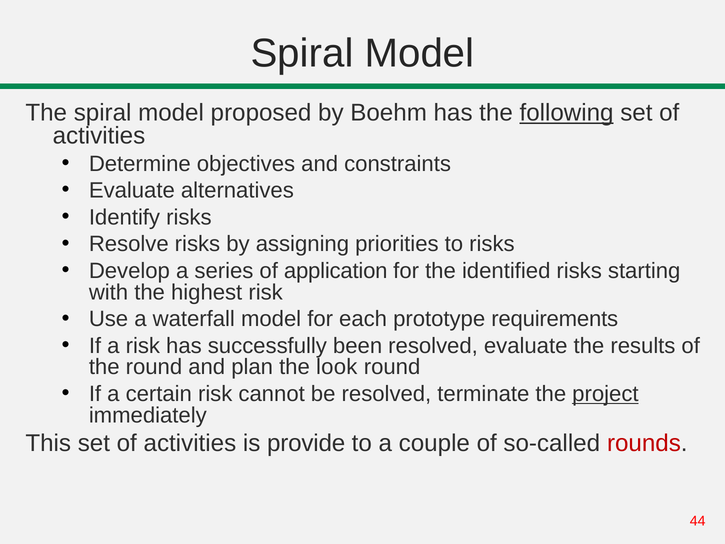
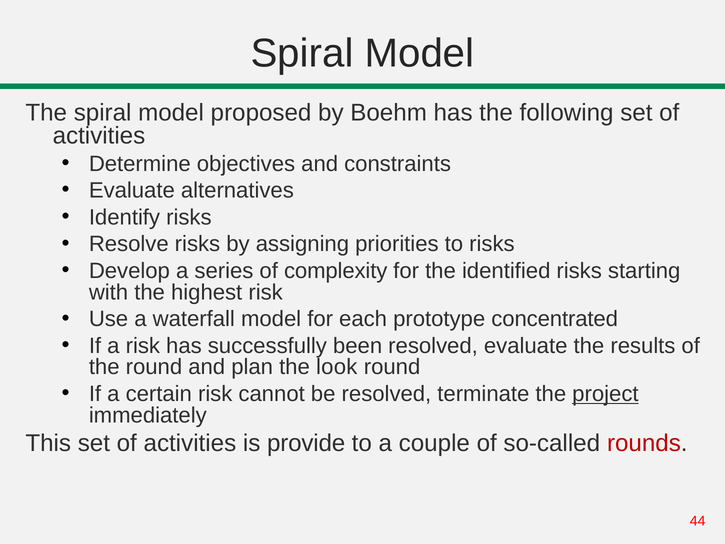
following underline: present -> none
application: application -> complexity
requirements: requirements -> concentrated
